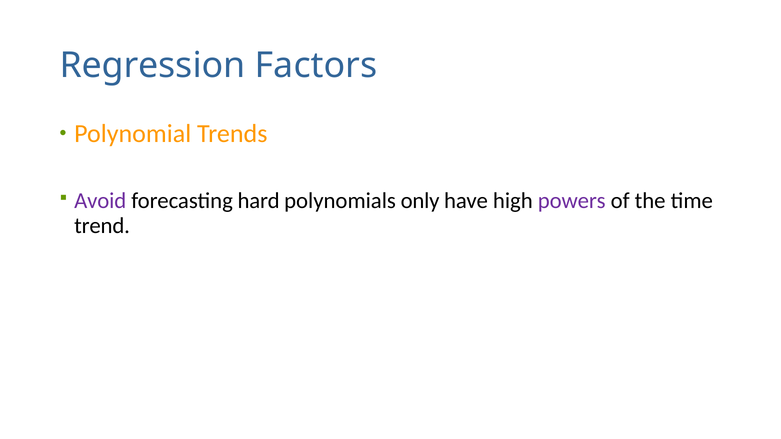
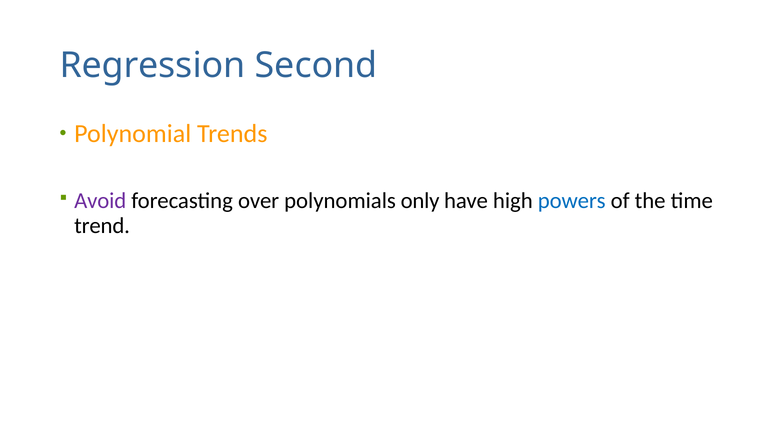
Factors: Factors -> Second
hard: hard -> over
powers colour: purple -> blue
